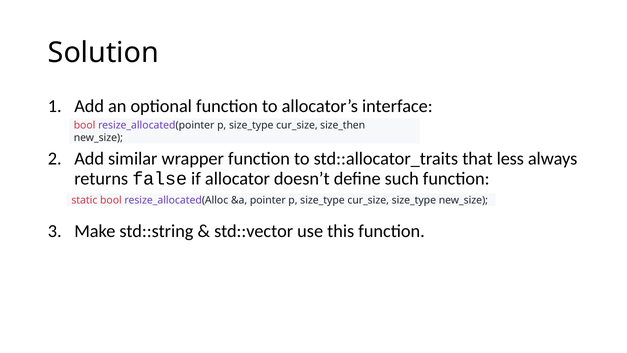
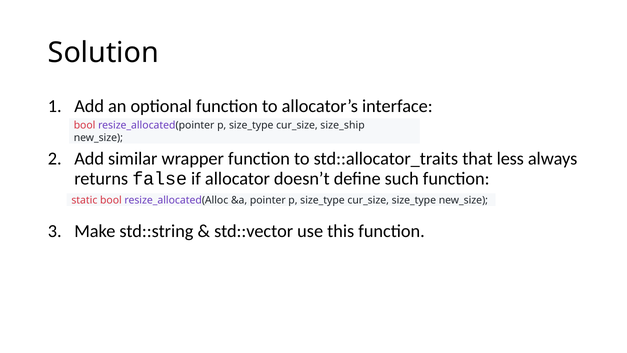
size_then: size_then -> size_ship
